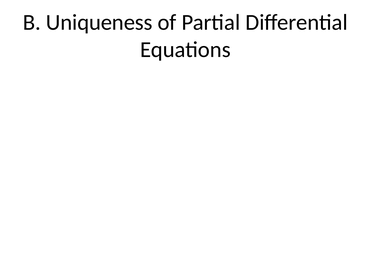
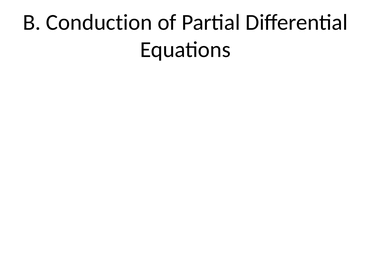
Uniqueness: Uniqueness -> Conduction
